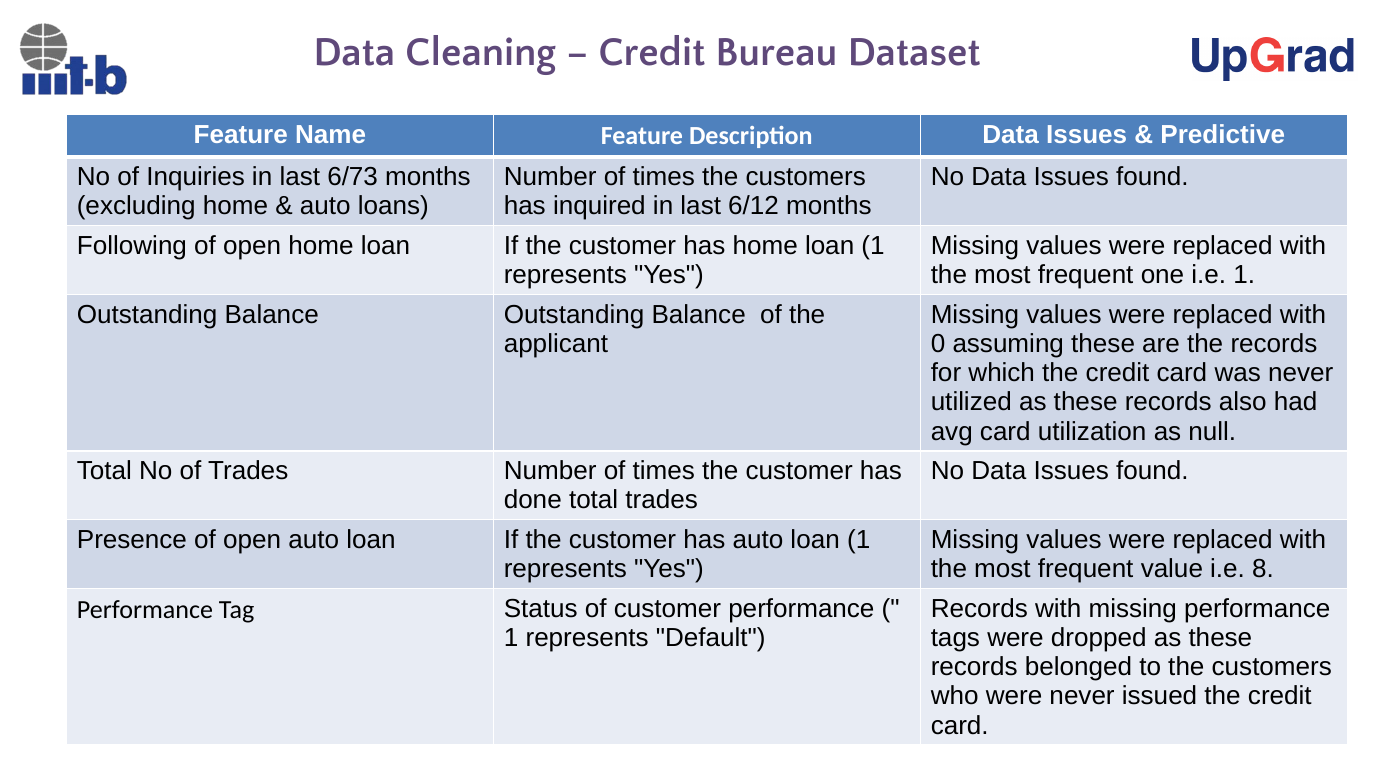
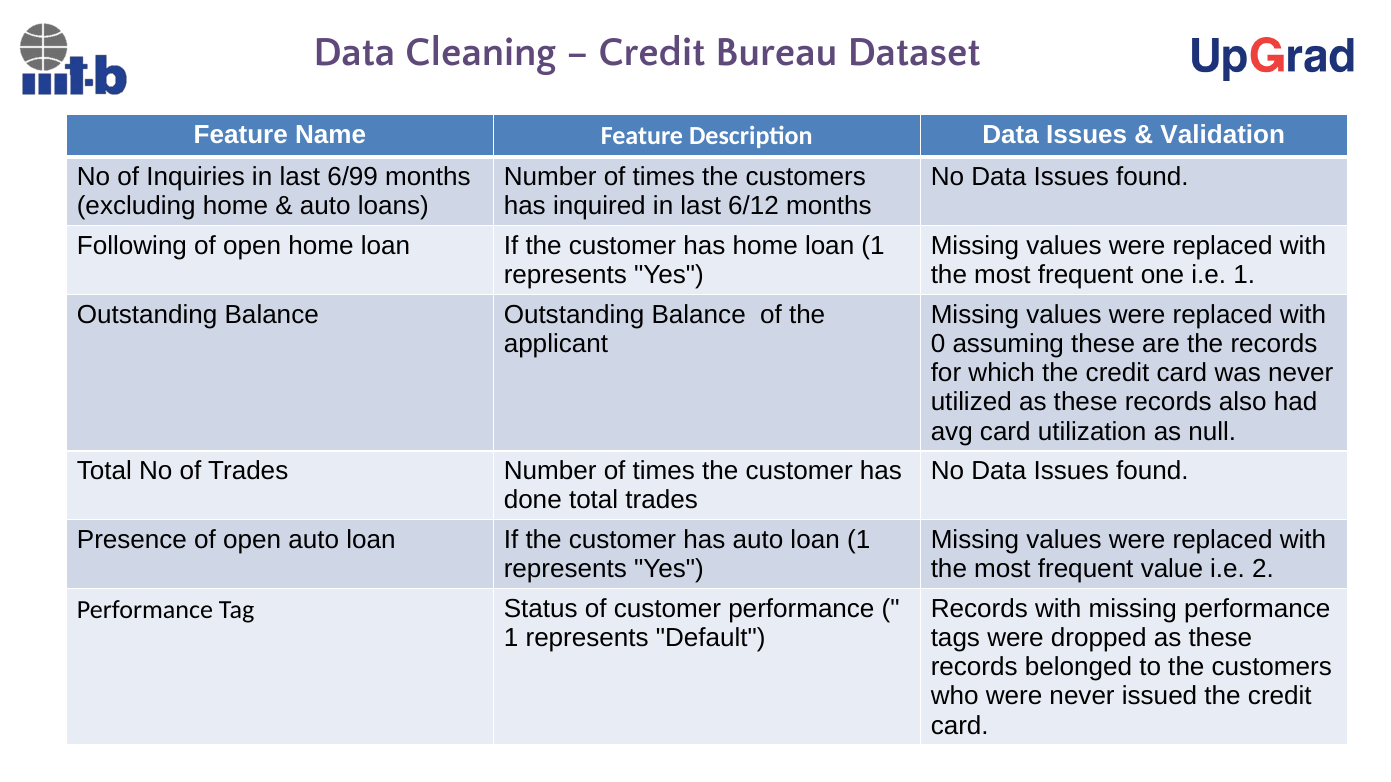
Predictive: Predictive -> Validation
6/73: 6/73 -> 6/99
8: 8 -> 2
